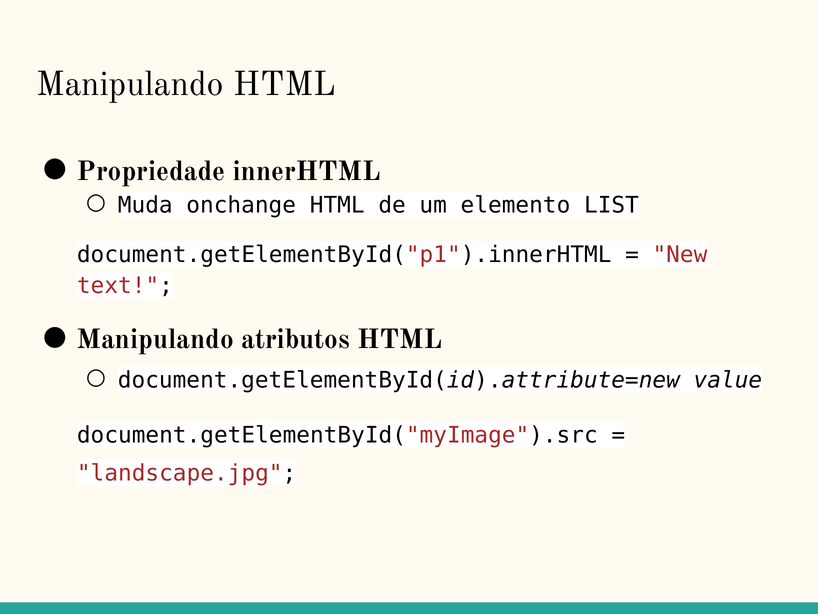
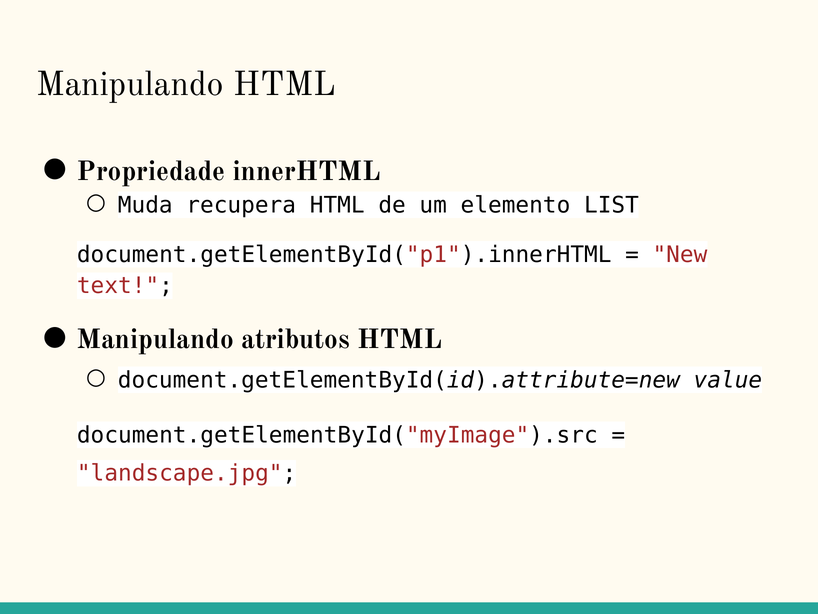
onchange: onchange -> recupera
